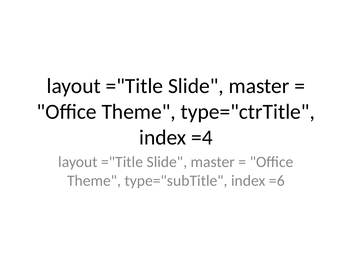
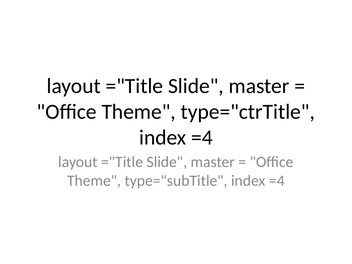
type="subTitle index =6: =6 -> =4
